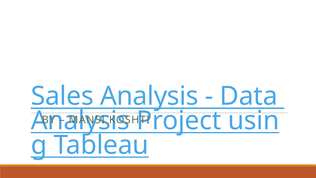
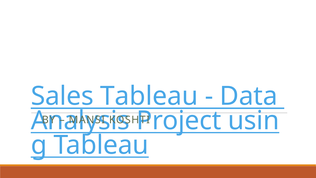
Sales Analysis: Analysis -> Tableau
